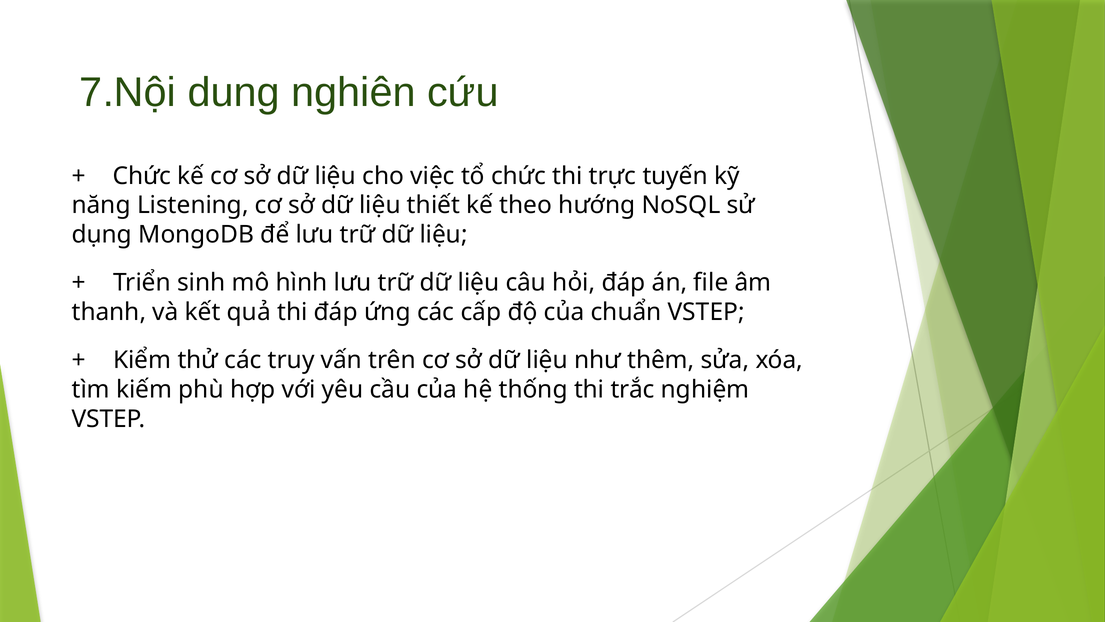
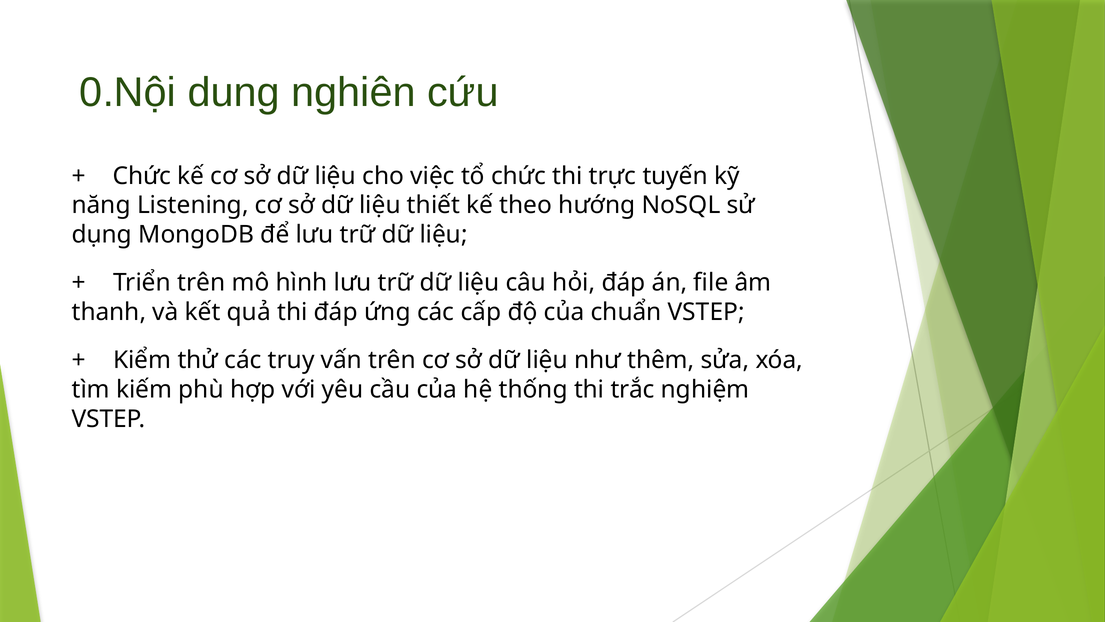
7.Nội: 7.Nội -> 0.Nội
Triển sinh: sinh -> trên
